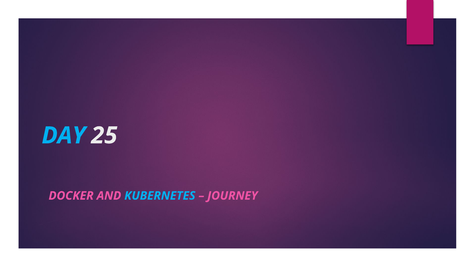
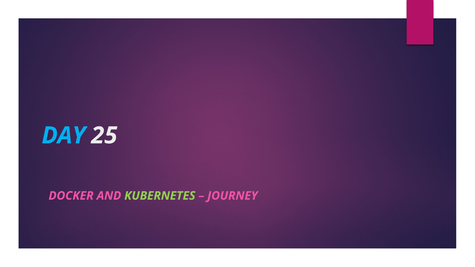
KUBERNETES colour: light blue -> light green
